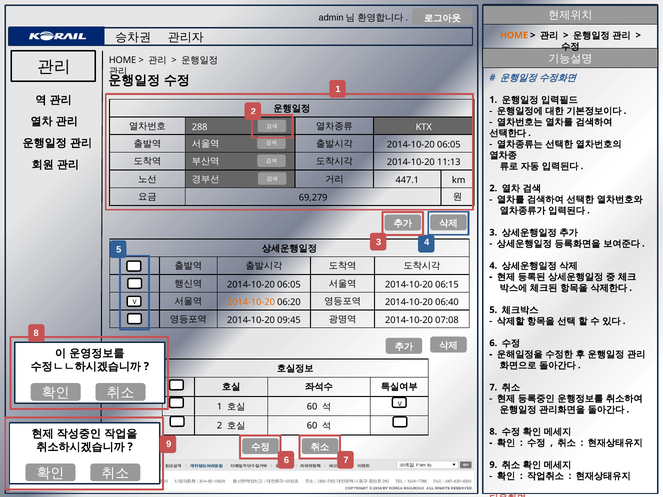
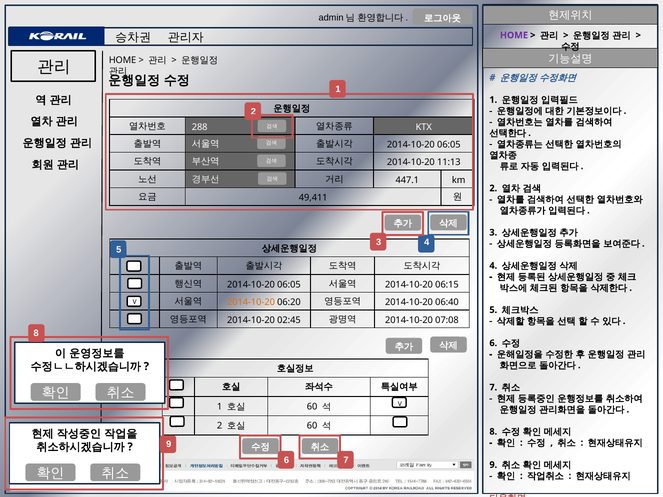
HOME at (514, 35) colour: orange -> purple
69,279: 69,279 -> 49,411
09:45: 09:45 -> 02:45
